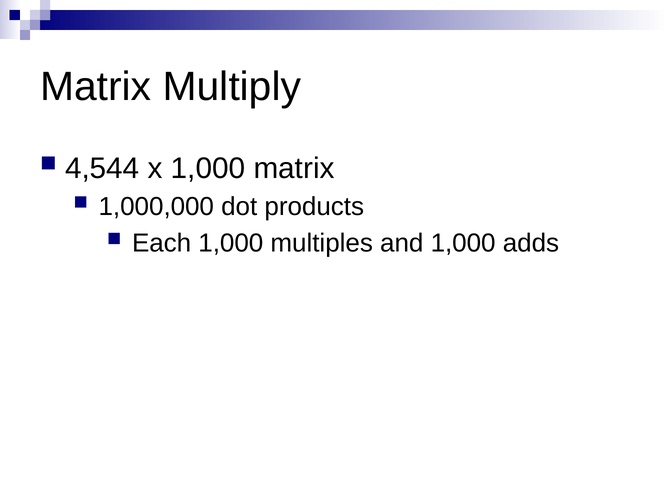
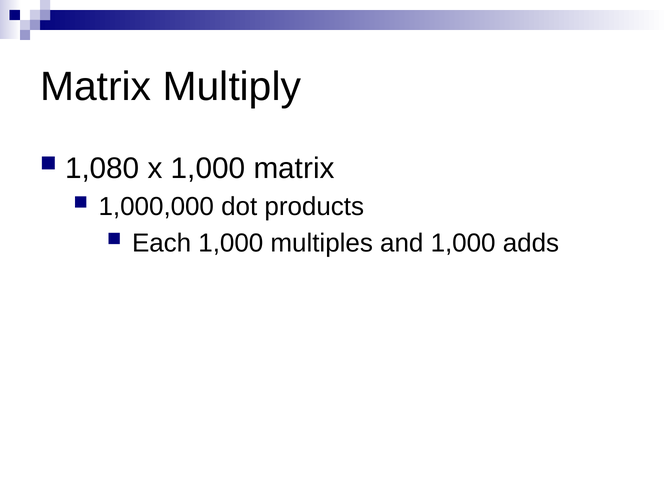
4,544: 4,544 -> 1,080
